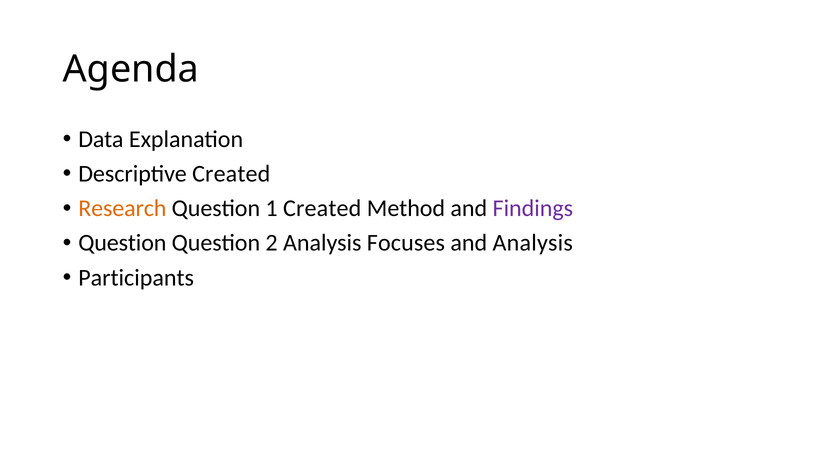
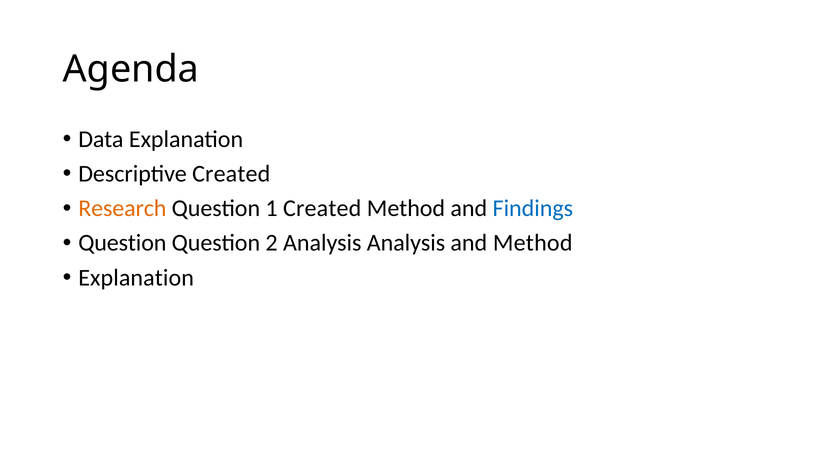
Findings colour: purple -> blue
Analysis Focuses: Focuses -> Analysis
and Analysis: Analysis -> Method
Participants at (136, 277): Participants -> Explanation
